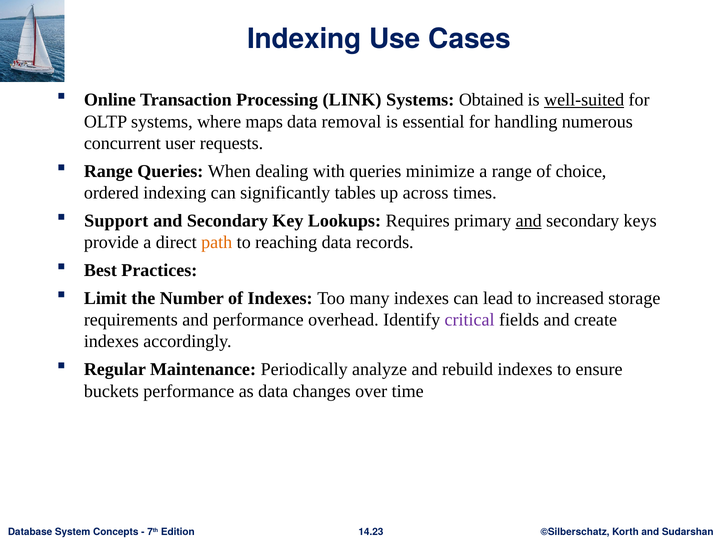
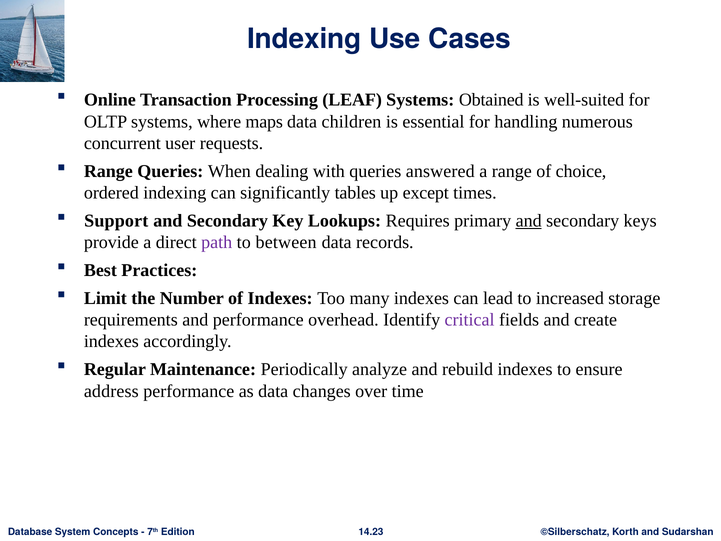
LINK: LINK -> LEAF
well-suited underline: present -> none
removal: removal -> children
minimize: minimize -> answered
across: across -> except
path colour: orange -> purple
reaching: reaching -> between
buckets: buckets -> address
